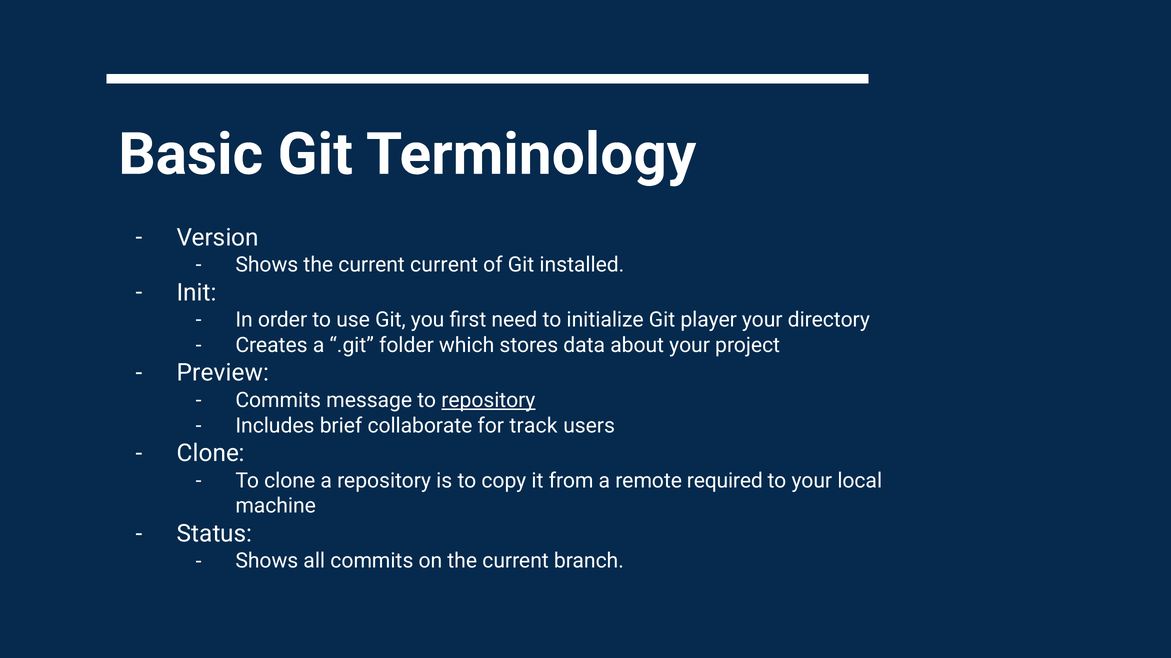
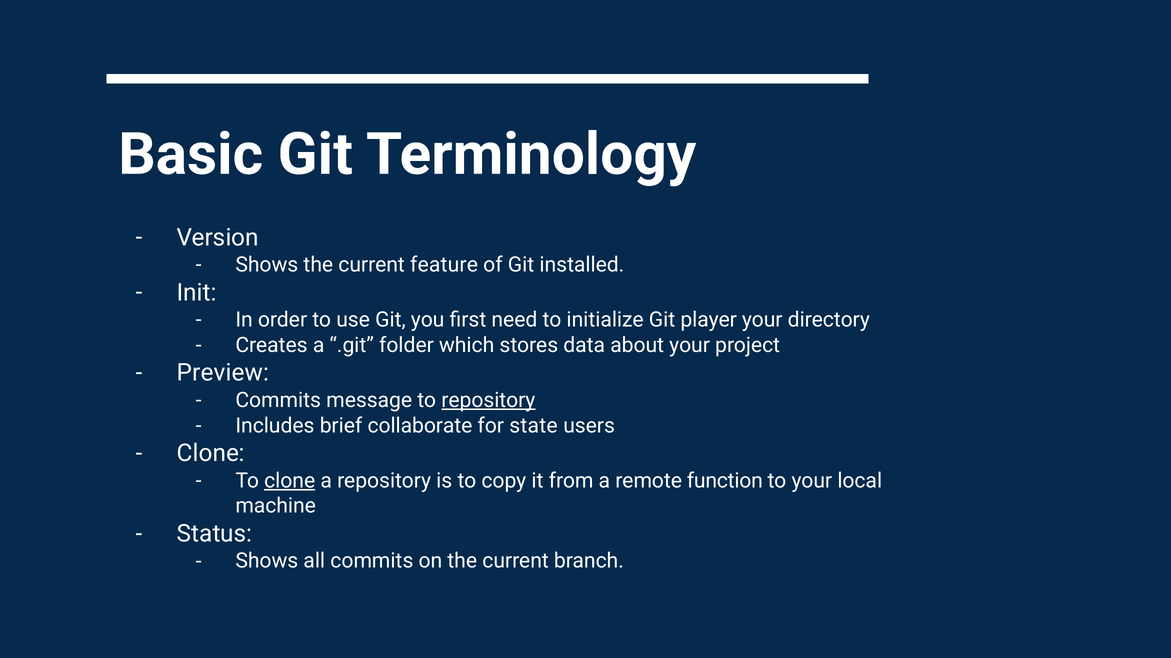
current current: current -> feature
track: track -> state
clone at (290, 481) underline: none -> present
required: required -> function
